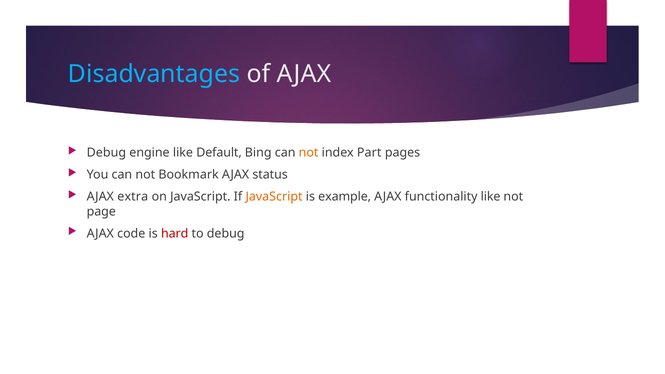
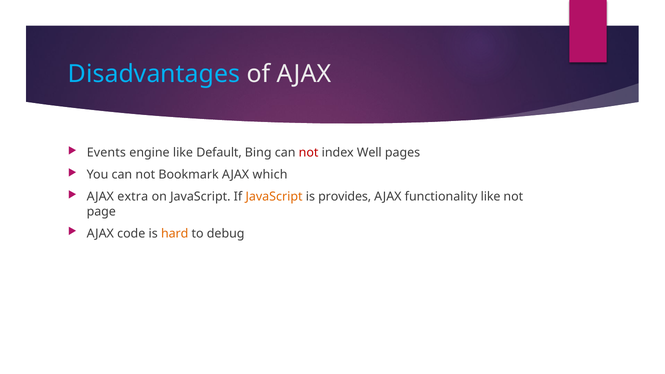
Debug at (106, 153): Debug -> Events
not at (309, 153) colour: orange -> red
Part: Part -> Well
status: status -> which
example: example -> provides
hard colour: red -> orange
